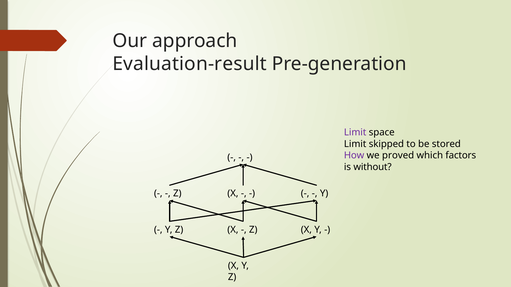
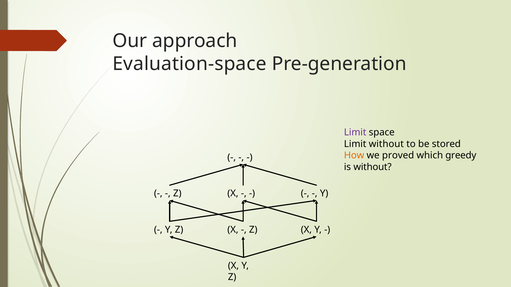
Evaluation-result: Evaluation-result -> Evaluation-space
Limit skipped: skipped -> without
How colour: purple -> orange
factors: factors -> greedy
